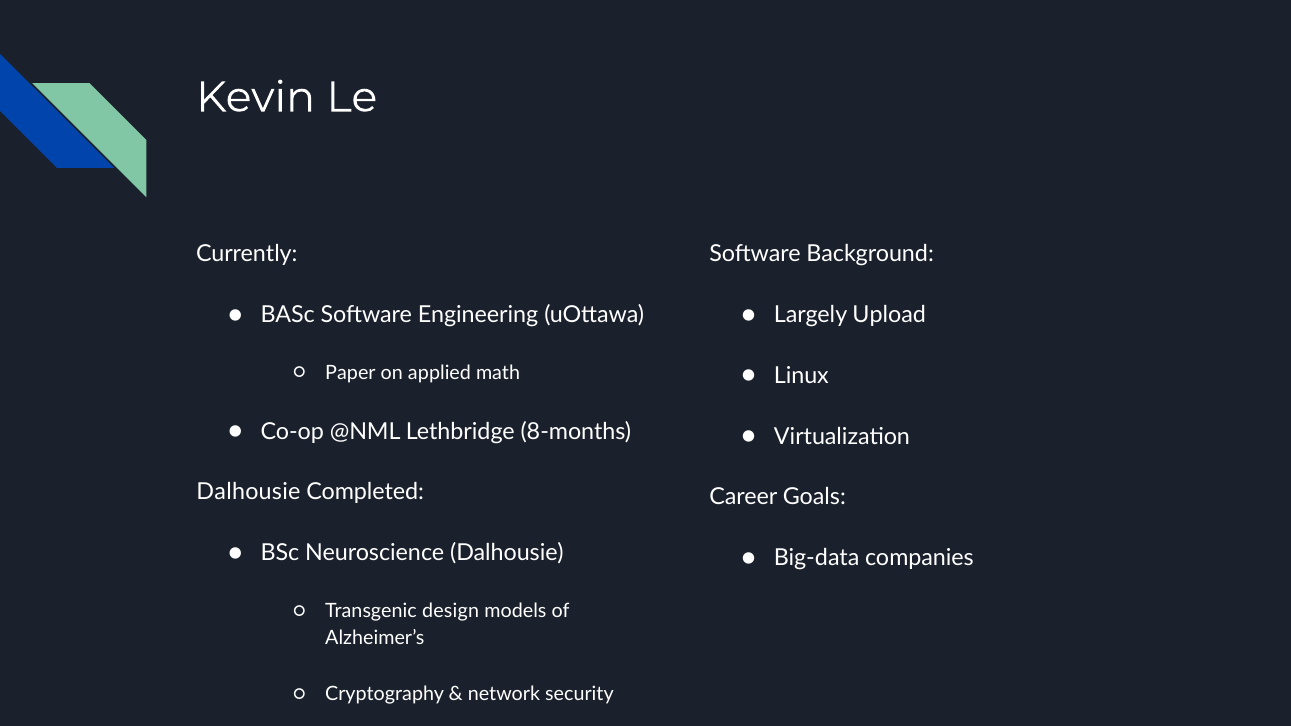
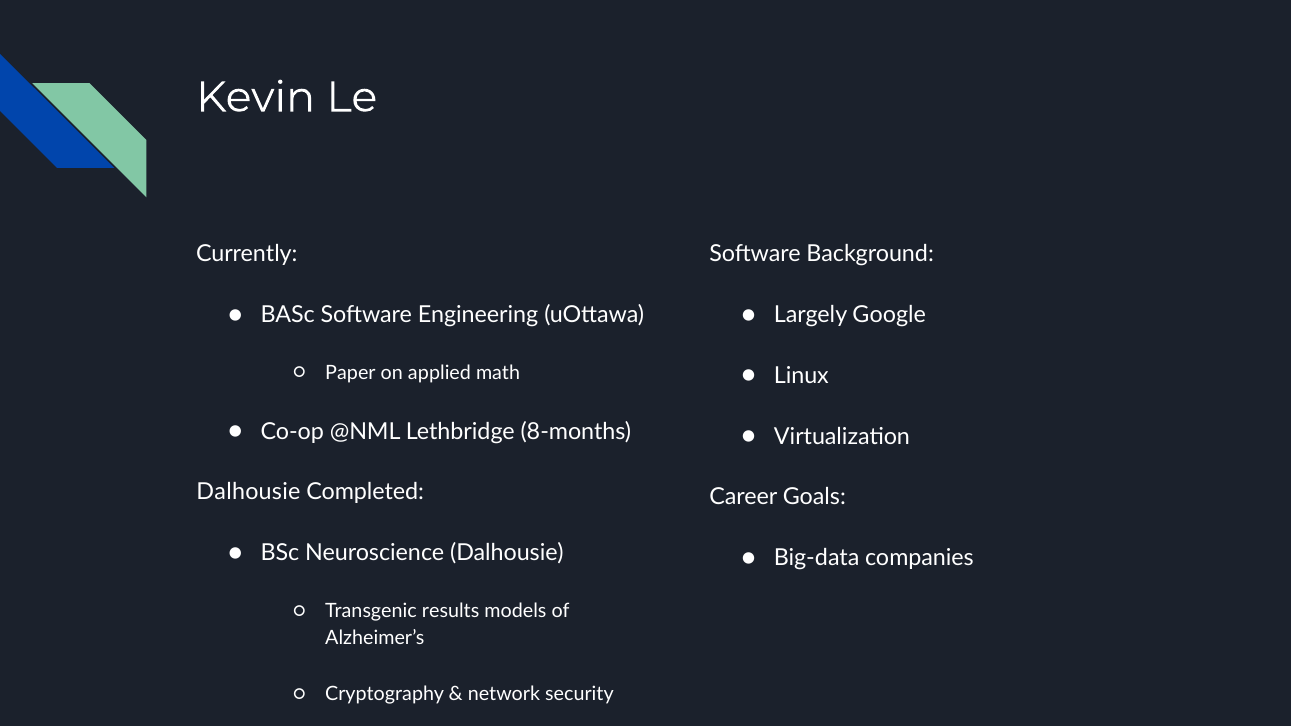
Upload: Upload -> Google
design: design -> results
